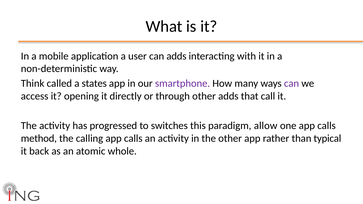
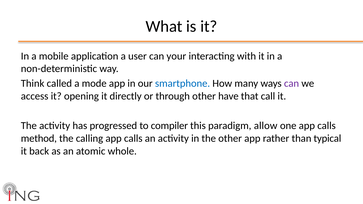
can adds: adds -> your
states: states -> mode
smartphone colour: purple -> blue
other adds: adds -> have
switches: switches -> compiler
